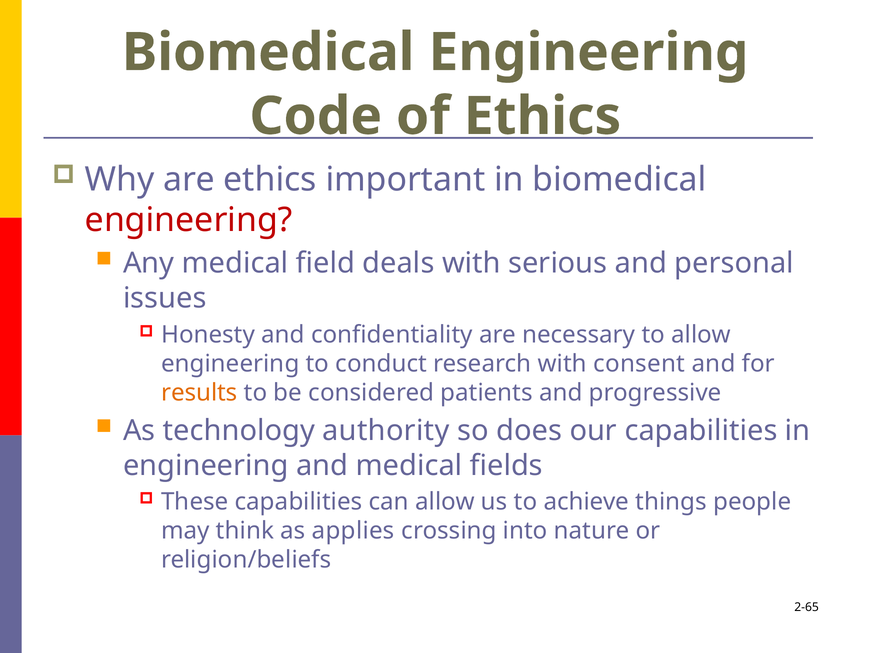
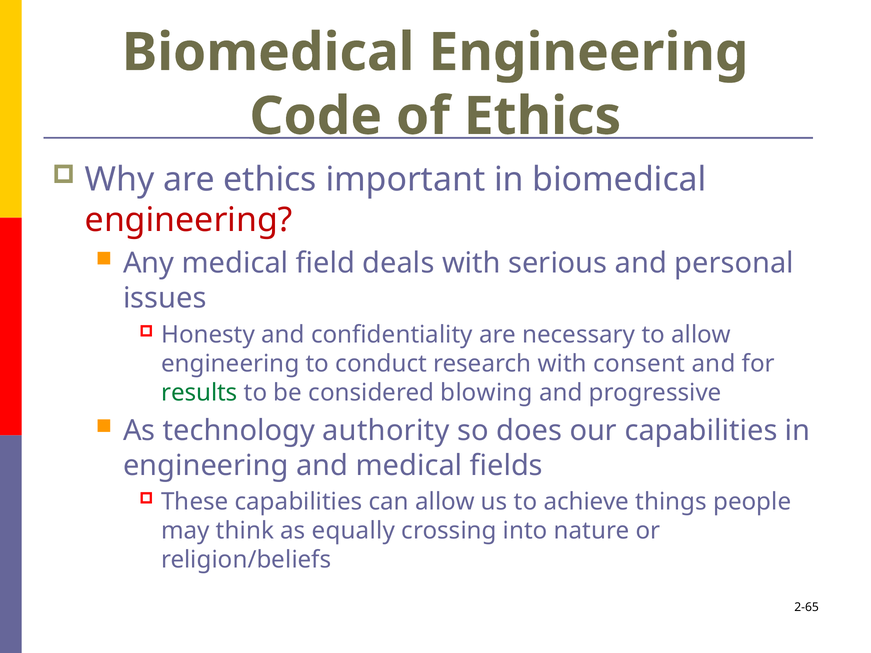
results colour: orange -> green
patients: patients -> blowing
applies: applies -> equally
